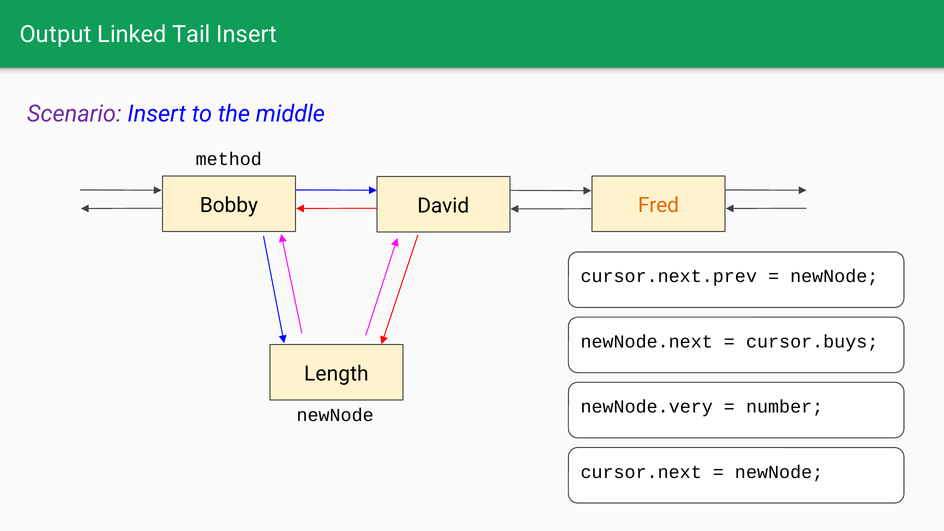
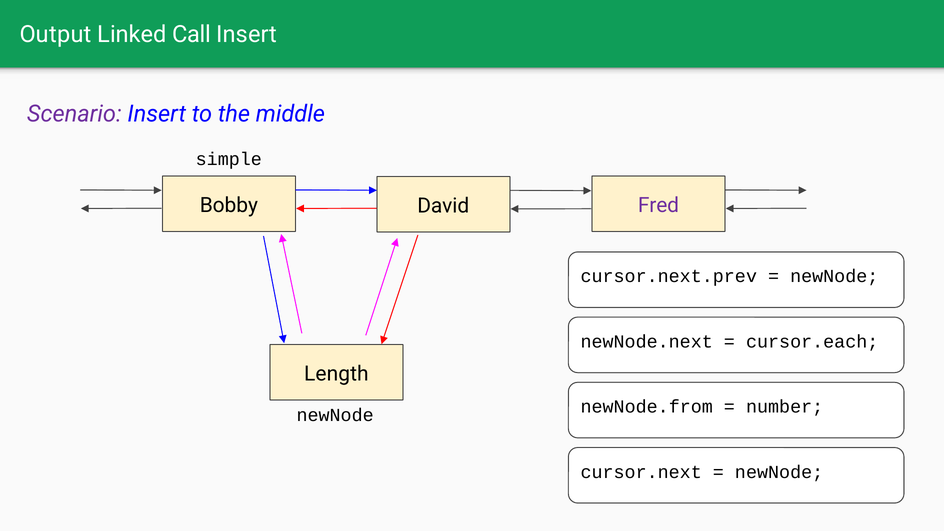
Tail: Tail -> Call
method: method -> simple
Fred colour: orange -> purple
cursor.buys: cursor.buys -> cursor.each
newNode.very: newNode.very -> newNode.from
